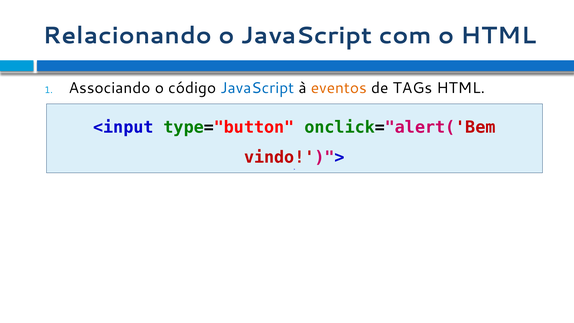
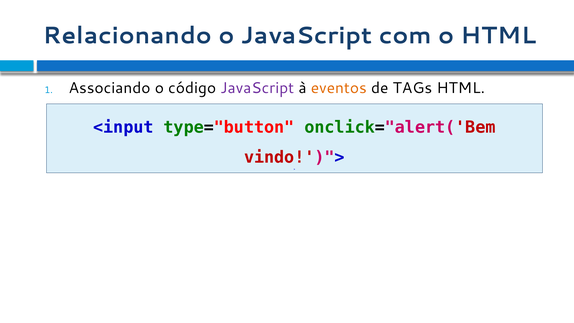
JavaScript at (257, 88) colour: blue -> purple
